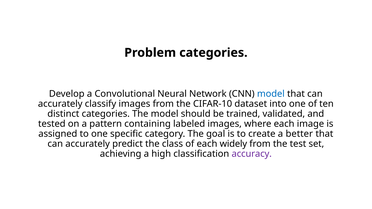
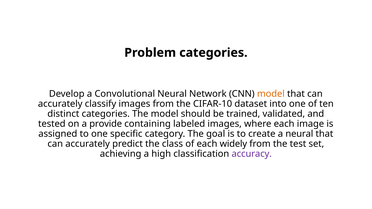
model at (271, 94) colour: blue -> orange
pattern: pattern -> provide
a better: better -> neural
